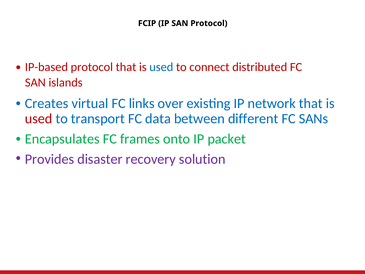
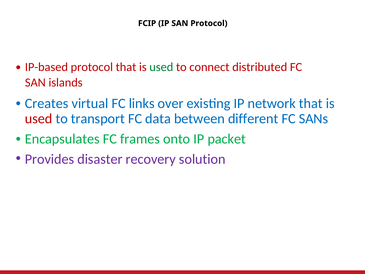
used at (161, 67) colour: blue -> green
